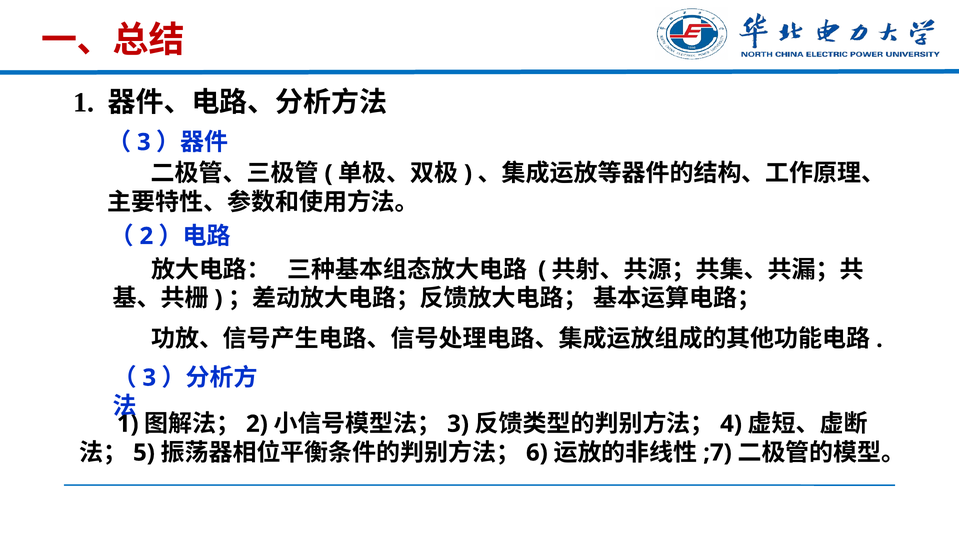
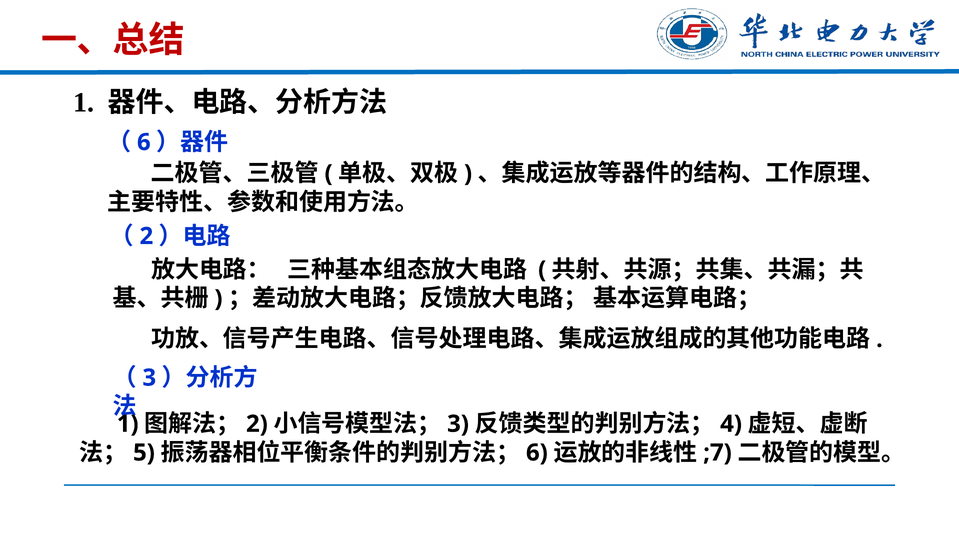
3 at (144, 142): 3 -> 6
